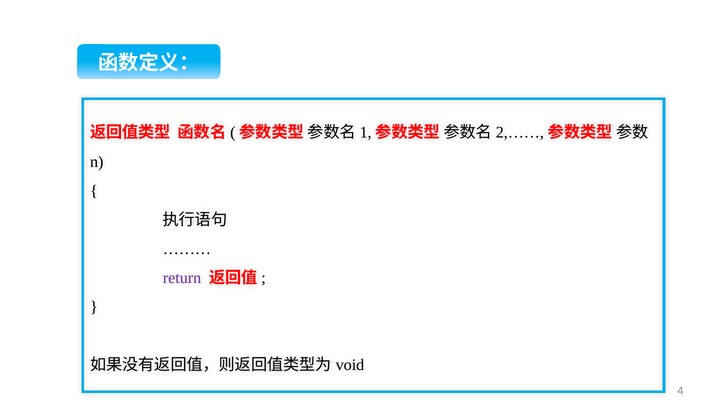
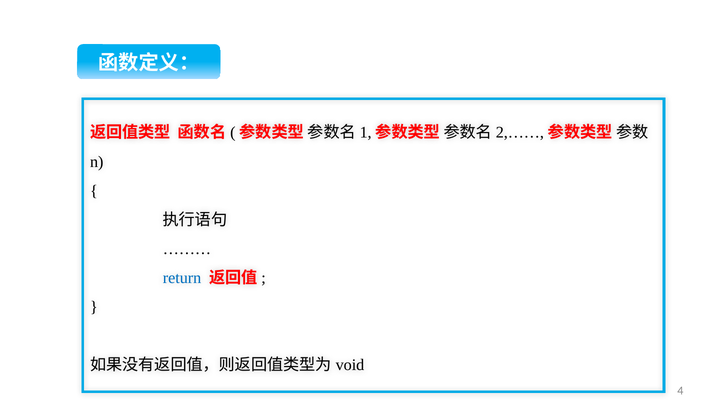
return colour: purple -> blue
